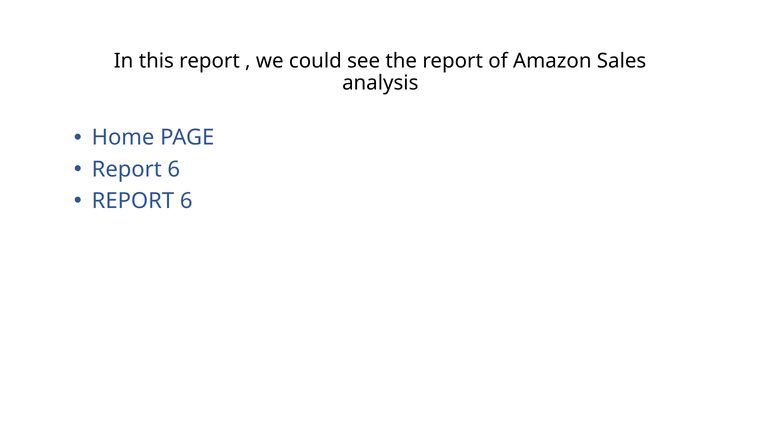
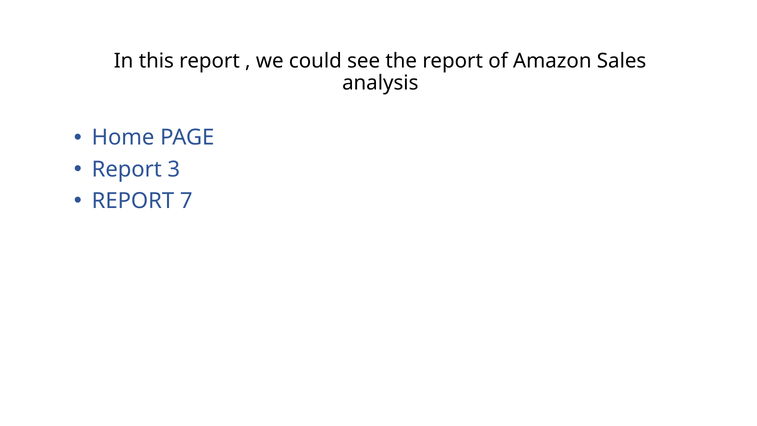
6 at (174, 169): 6 -> 3
6 at (186, 201): 6 -> 7
